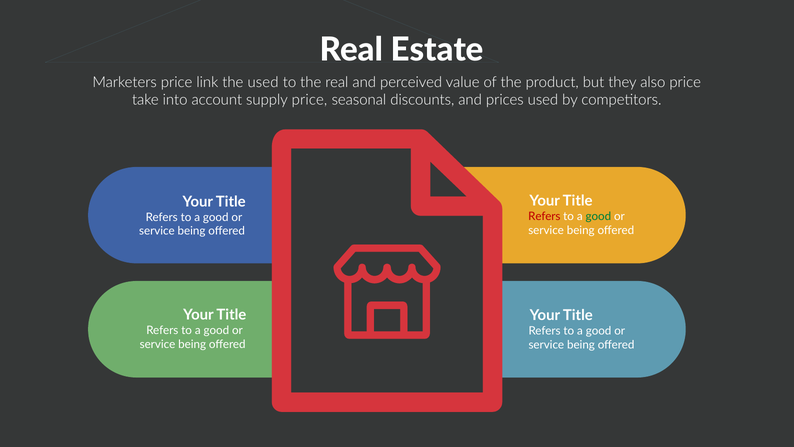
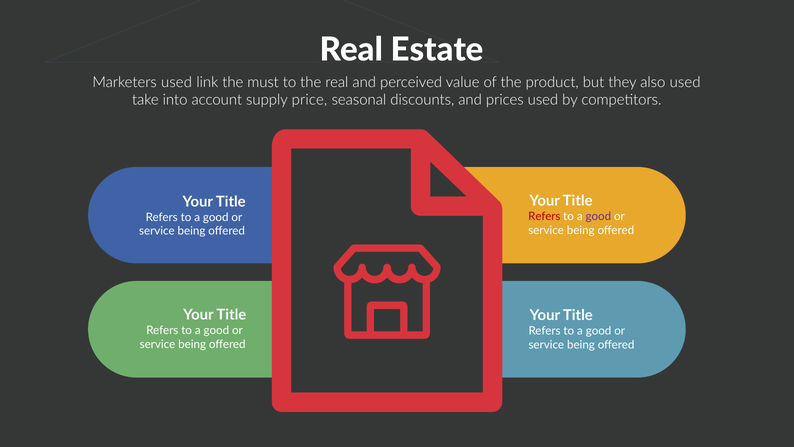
Marketers price: price -> used
the used: used -> must
also price: price -> used
good at (598, 216) colour: green -> purple
